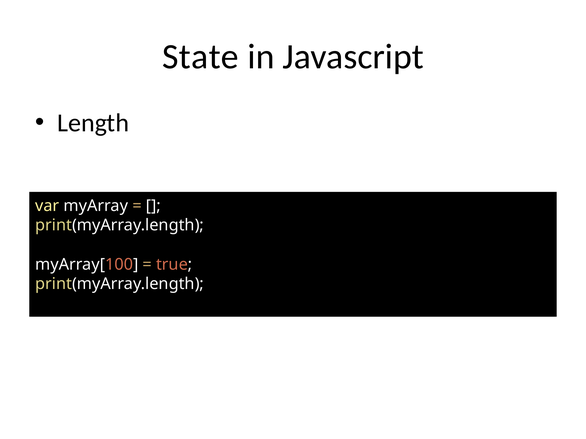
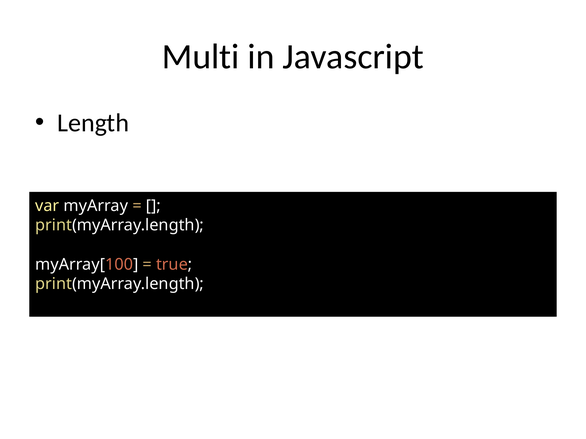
State: State -> Multi
